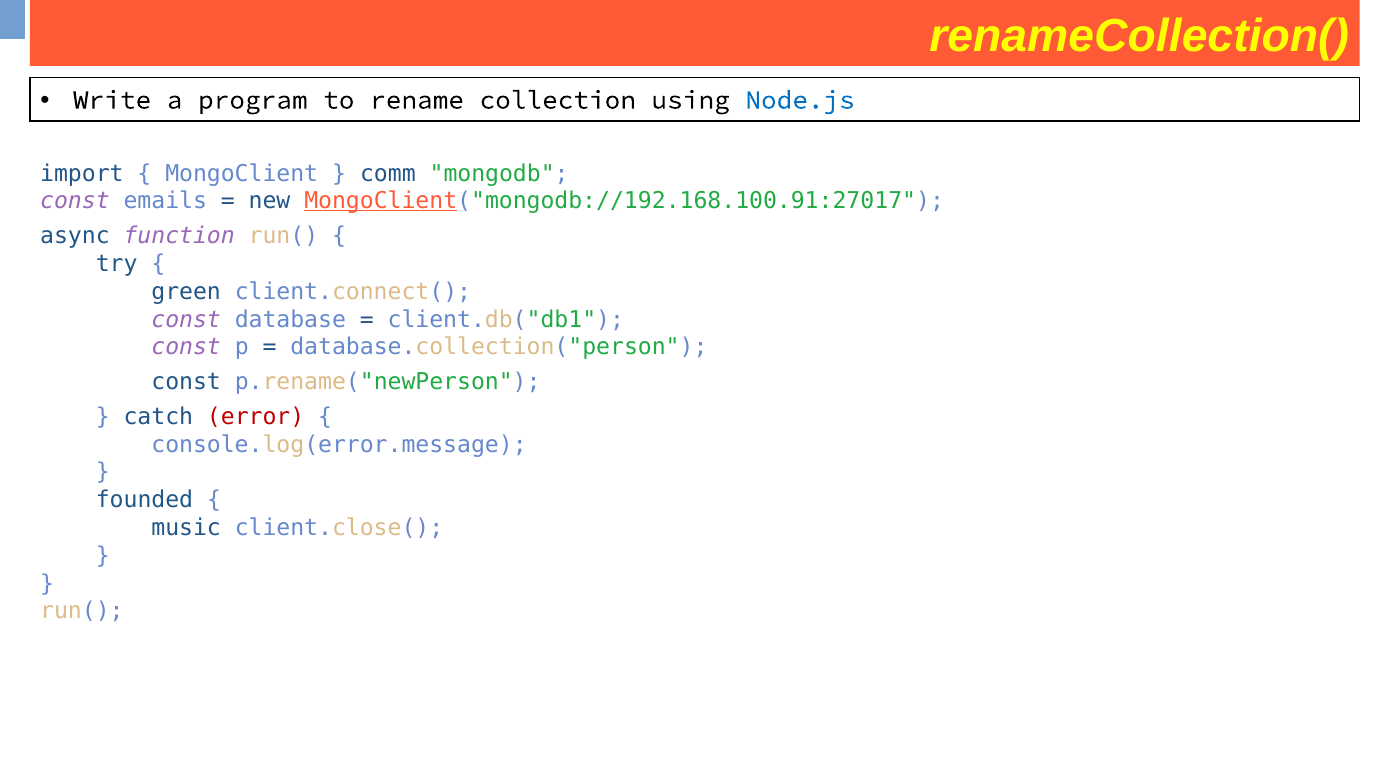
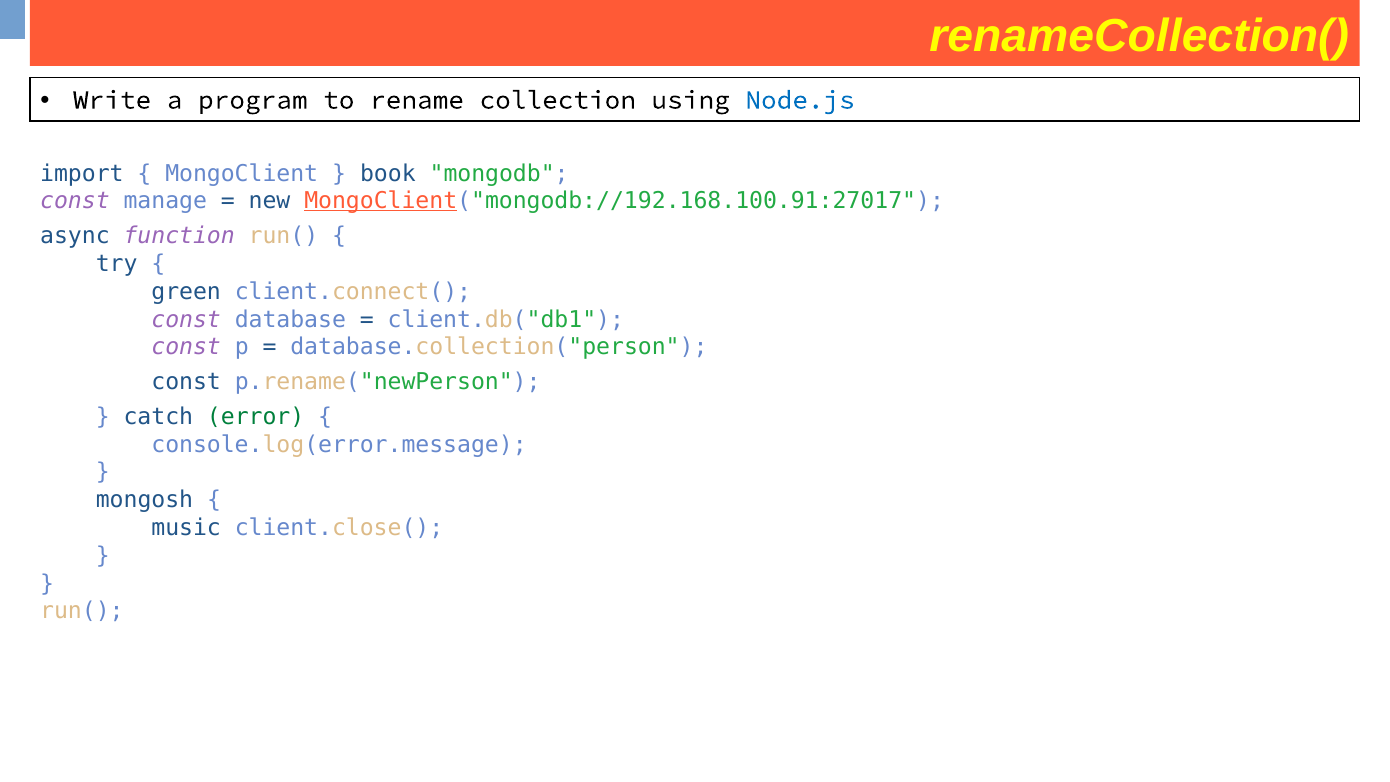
comm: comm -> book
emails: emails -> manage
error colour: red -> green
founded: founded -> mongosh
